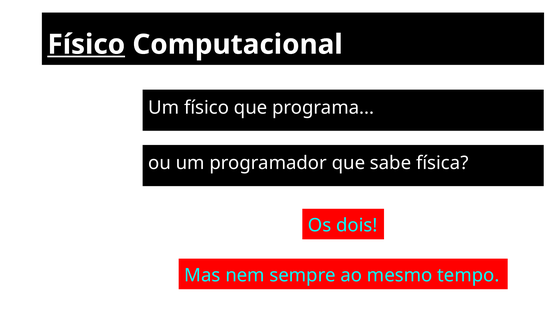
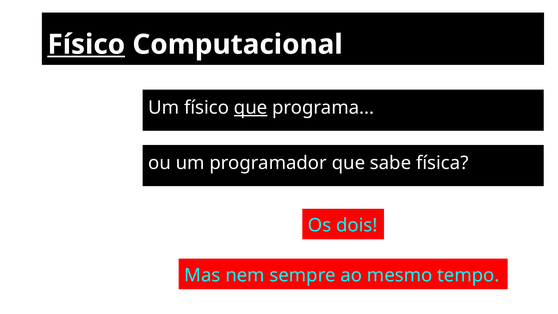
que at (251, 108) underline: none -> present
